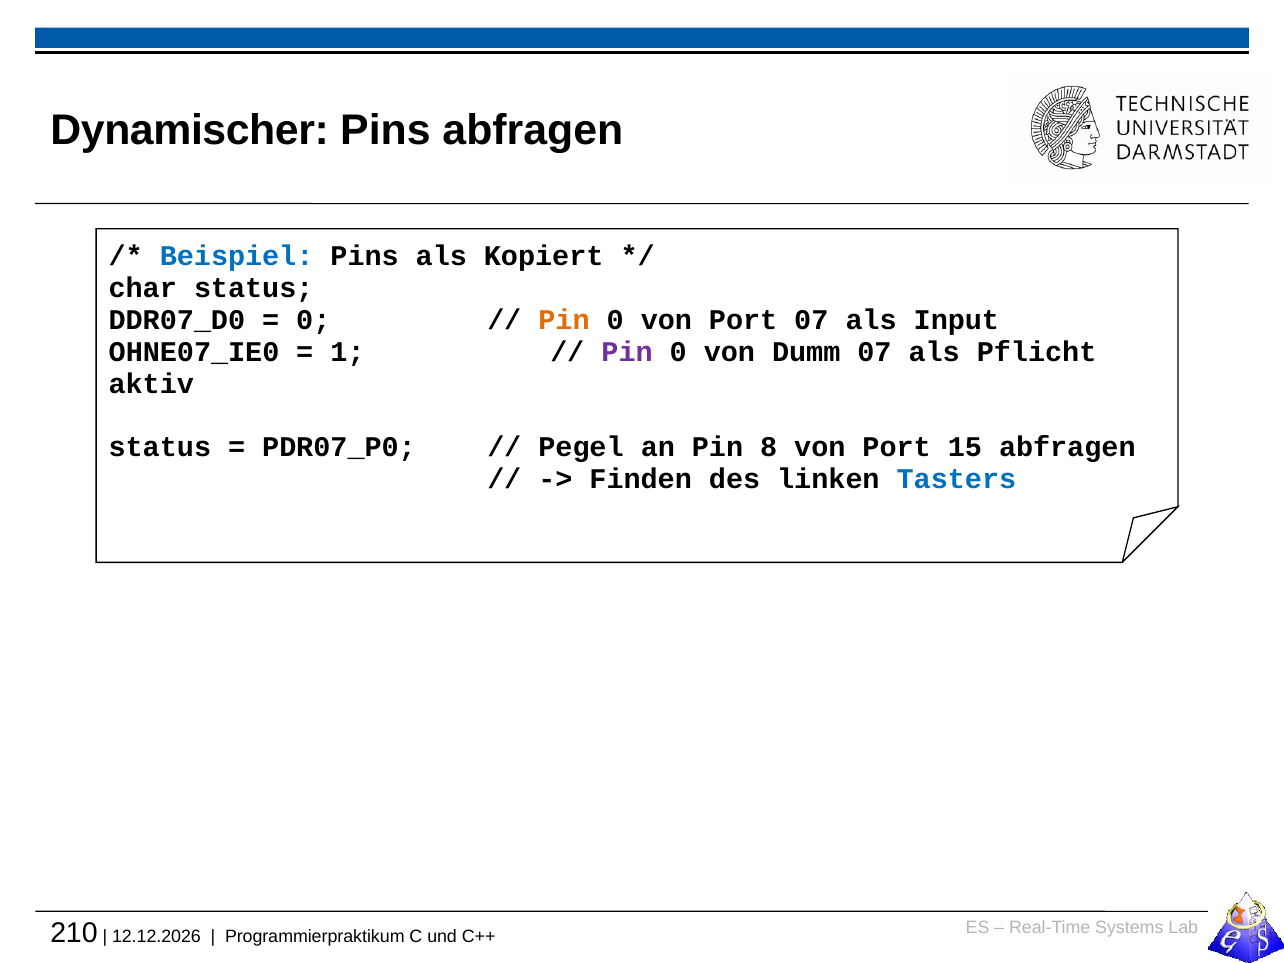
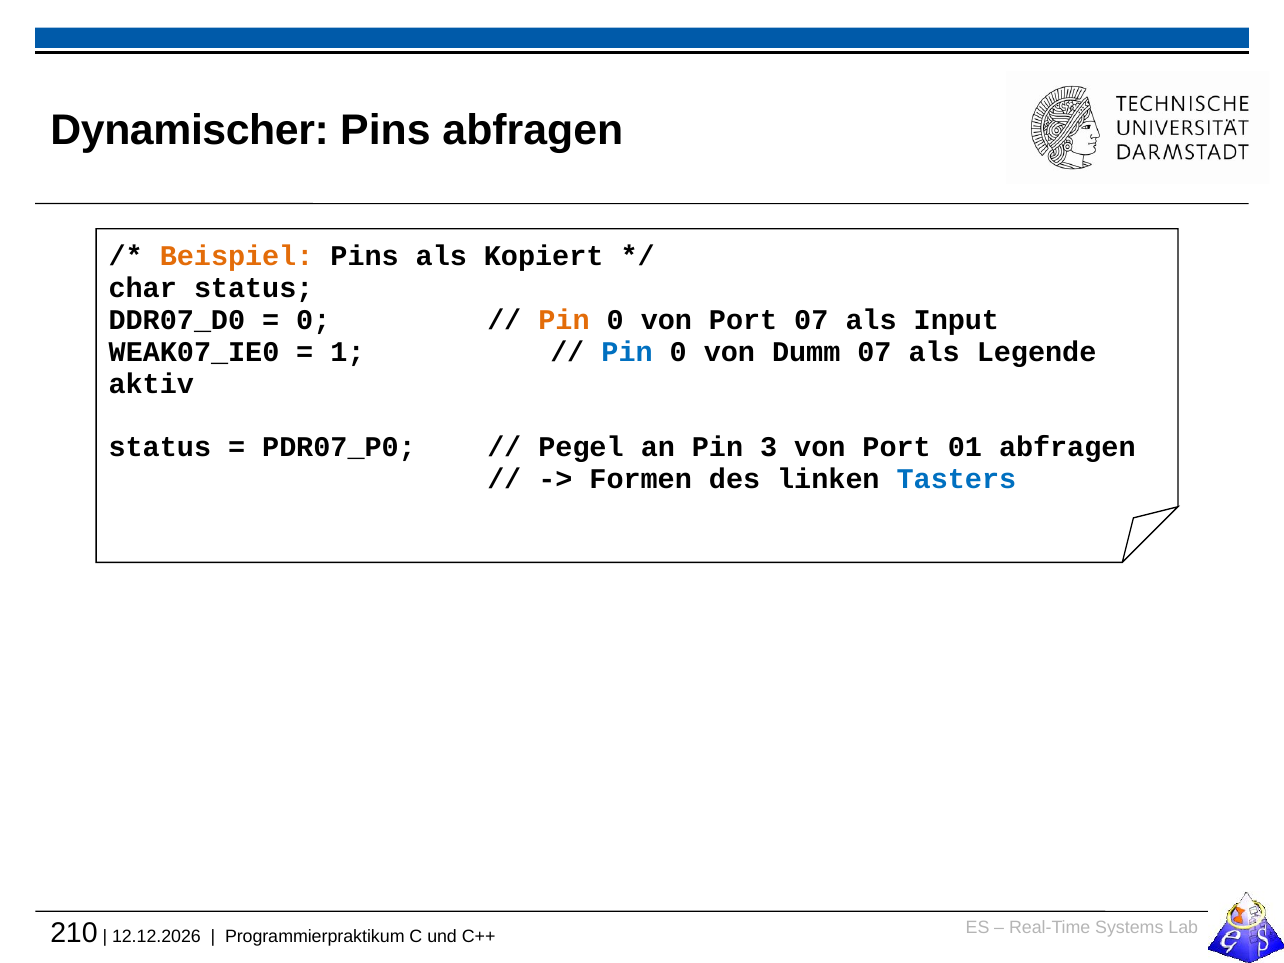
Beispiel colour: blue -> orange
OHNE07_IE0: OHNE07_IE0 -> WEAK07_IE0
Pin at (627, 352) colour: purple -> blue
Pflicht: Pflicht -> Legende
8: 8 -> 3
15: 15 -> 01
Finden: Finden -> Formen
